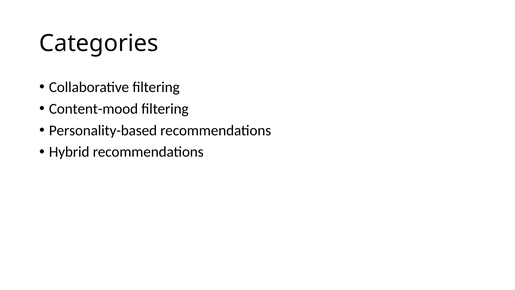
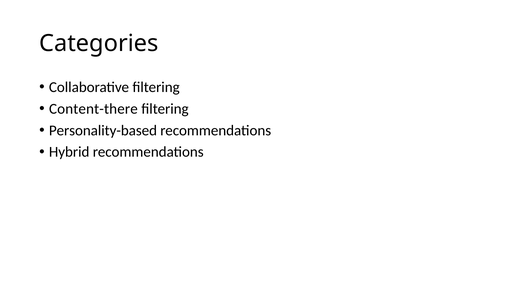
Content-mood: Content-mood -> Content-there
